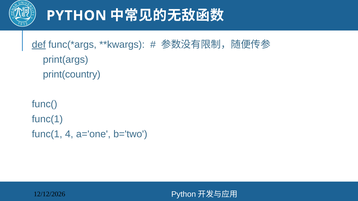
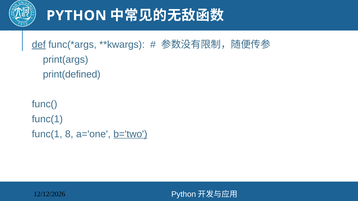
print(country: print(country -> print(defined
4: 4 -> 8
b='two underline: none -> present
